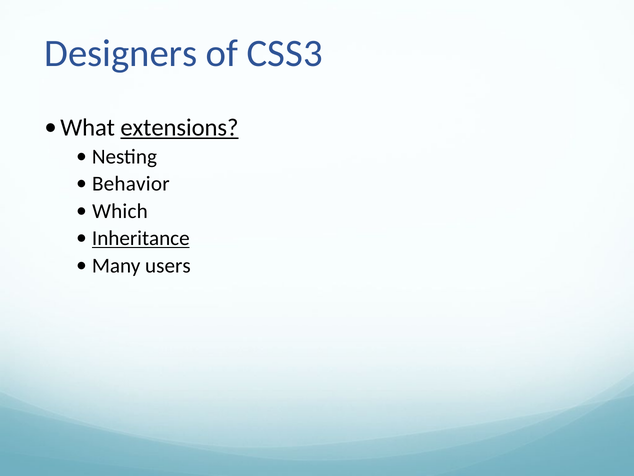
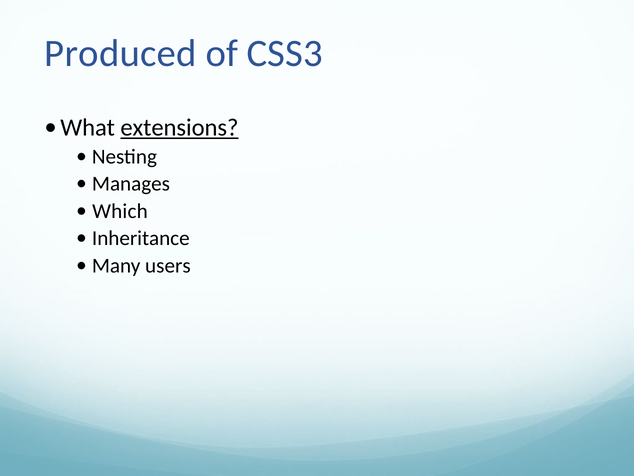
Designers: Designers -> Produced
Behavior: Behavior -> Manages
Inheritance underline: present -> none
